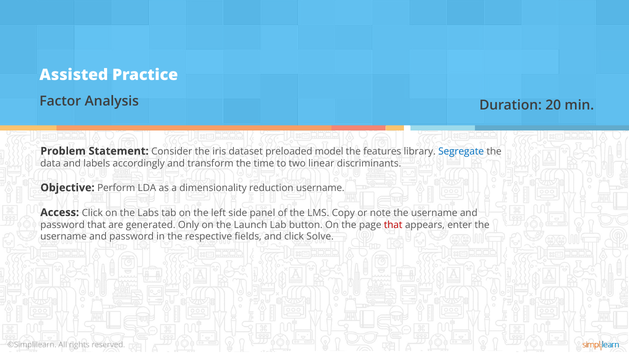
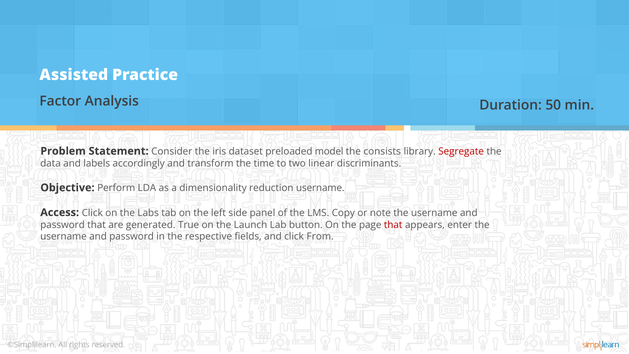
20: 20 -> 50
features: features -> consists
Segregate colour: blue -> red
Only: Only -> True
Solve: Solve -> From
